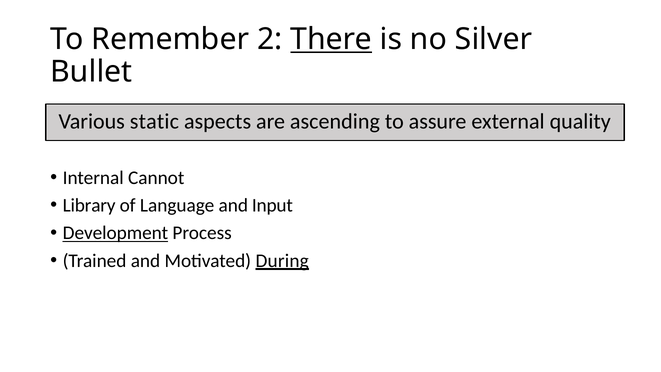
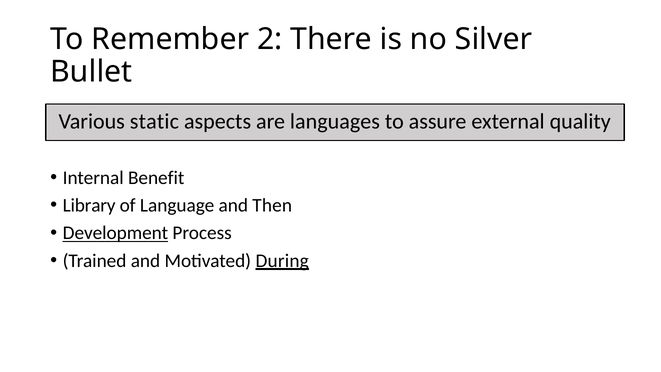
There underline: present -> none
ascending: ascending -> languages
Cannot: Cannot -> Benefit
Input: Input -> Then
